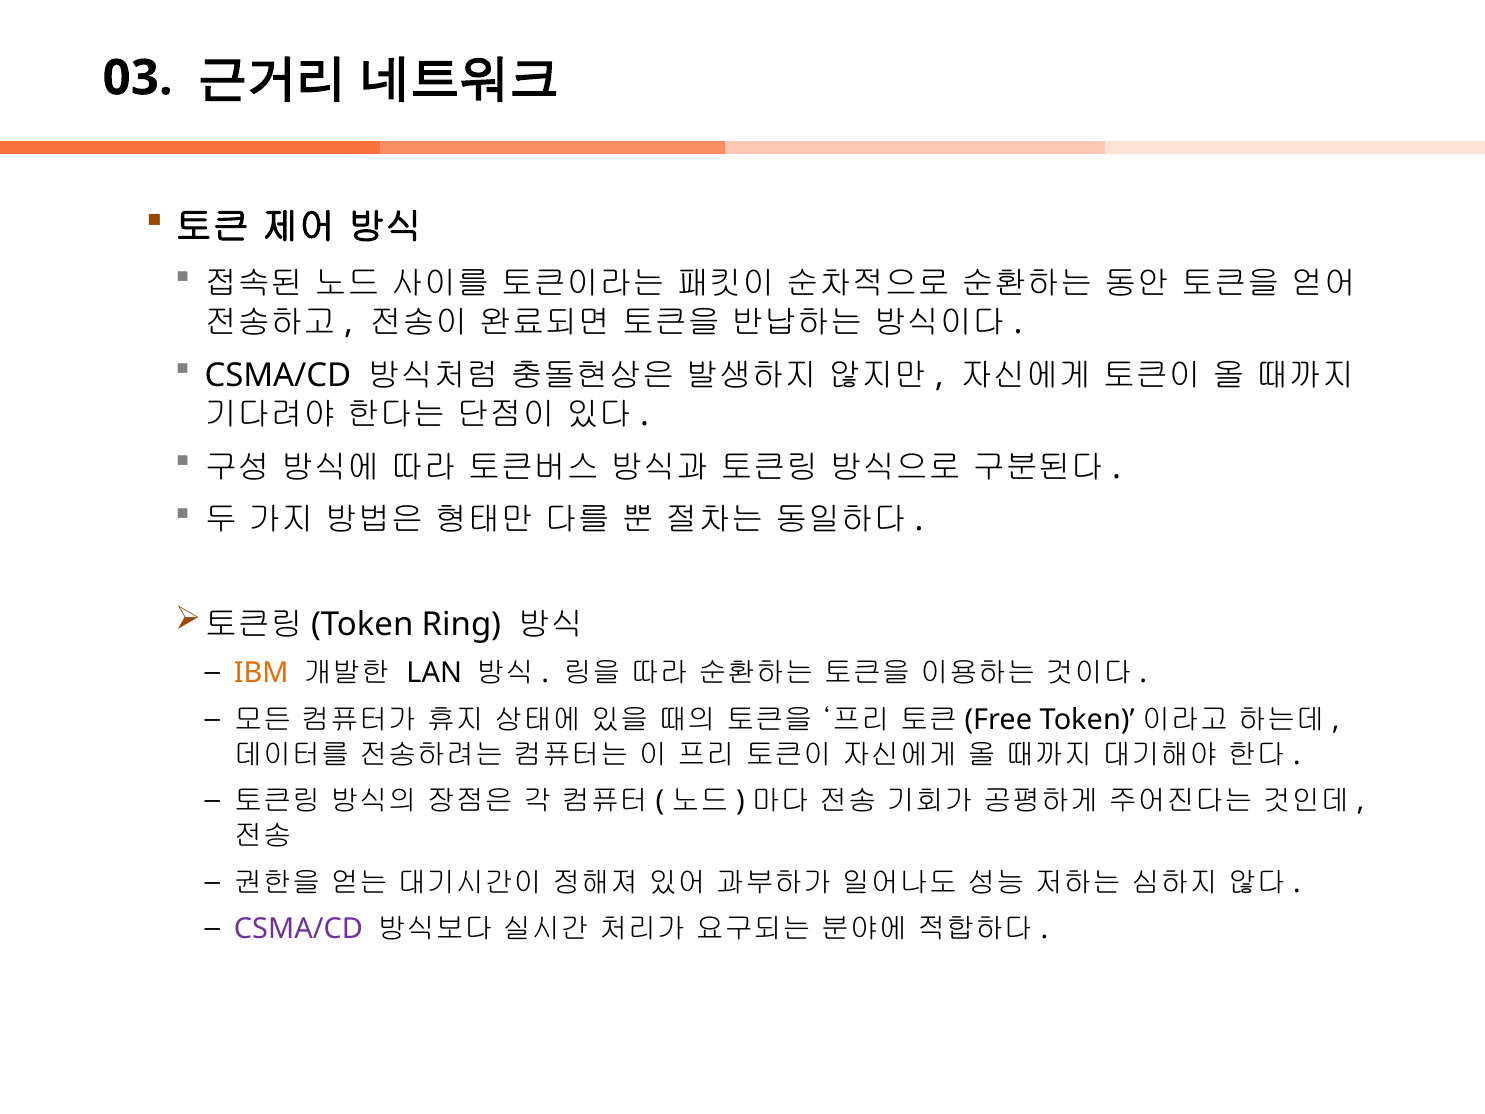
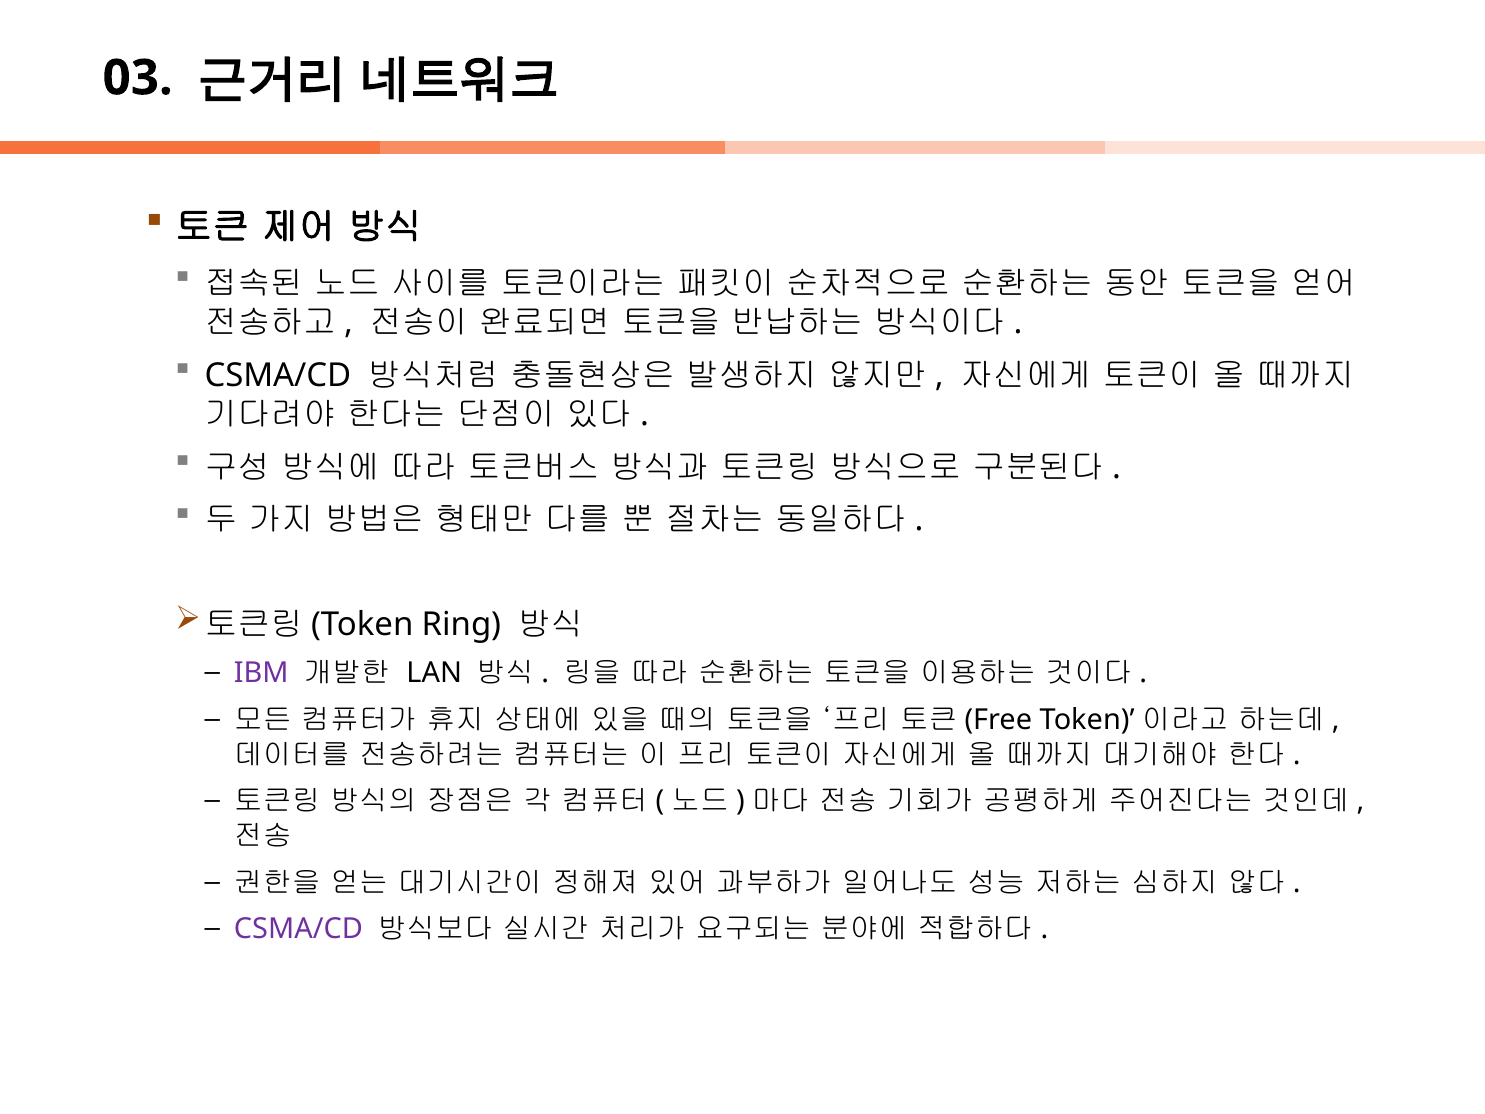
IBM colour: orange -> purple
